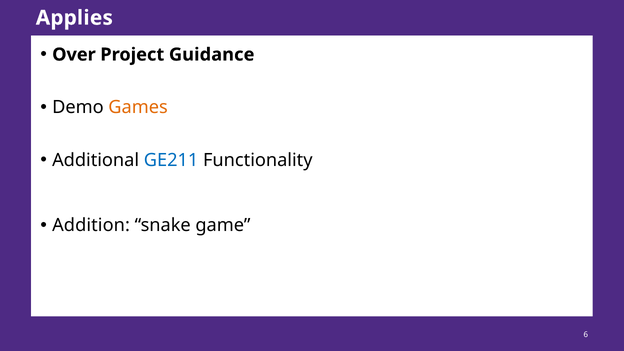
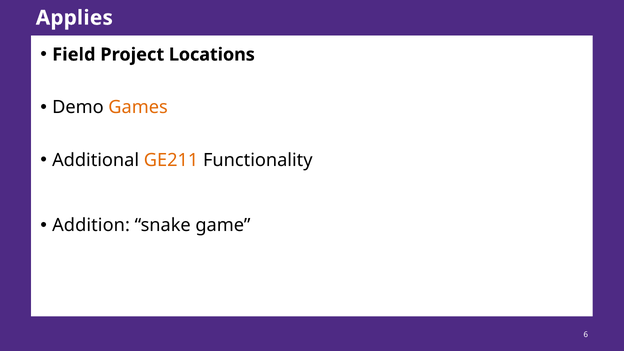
Over: Over -> Field
Guidance: Guidance -> Locations
GE211 colour: blue -> orange
